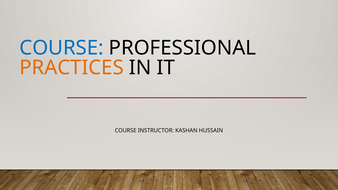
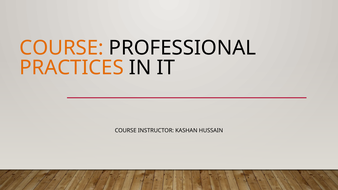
COURSE at (61, 48) colour: blue -> orange
